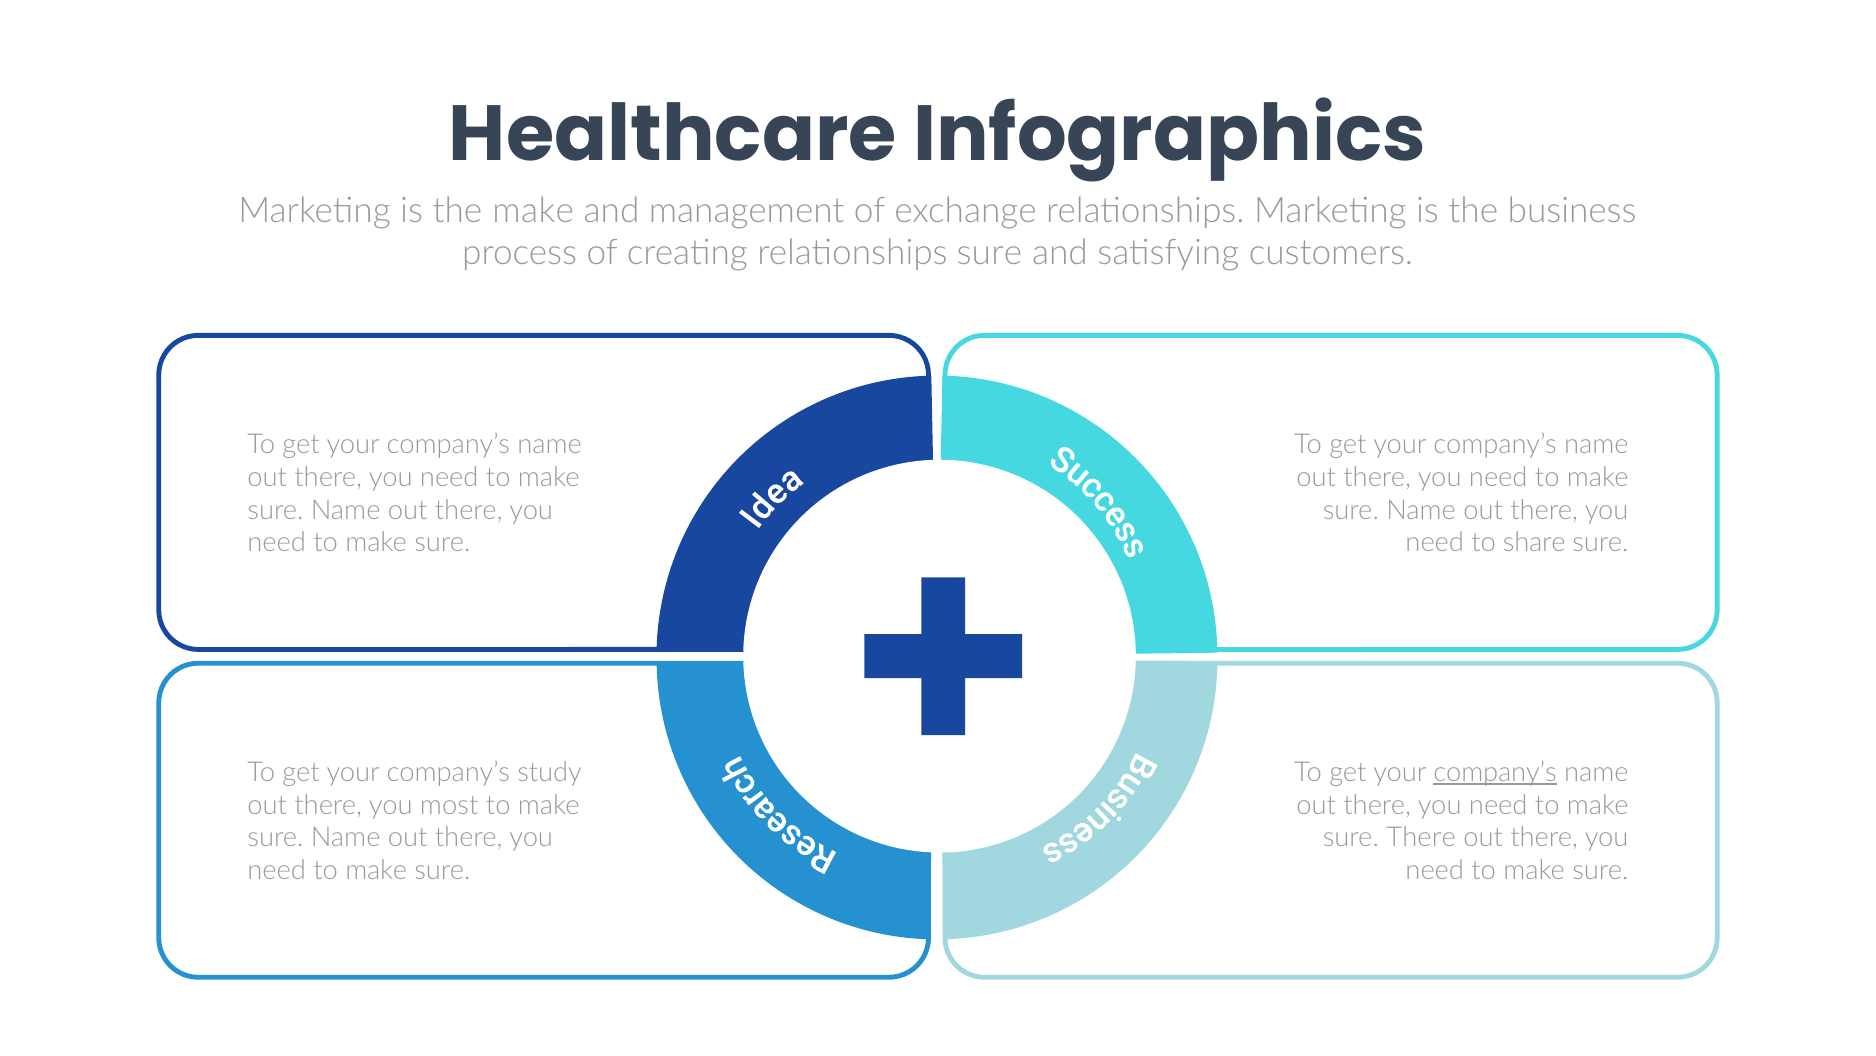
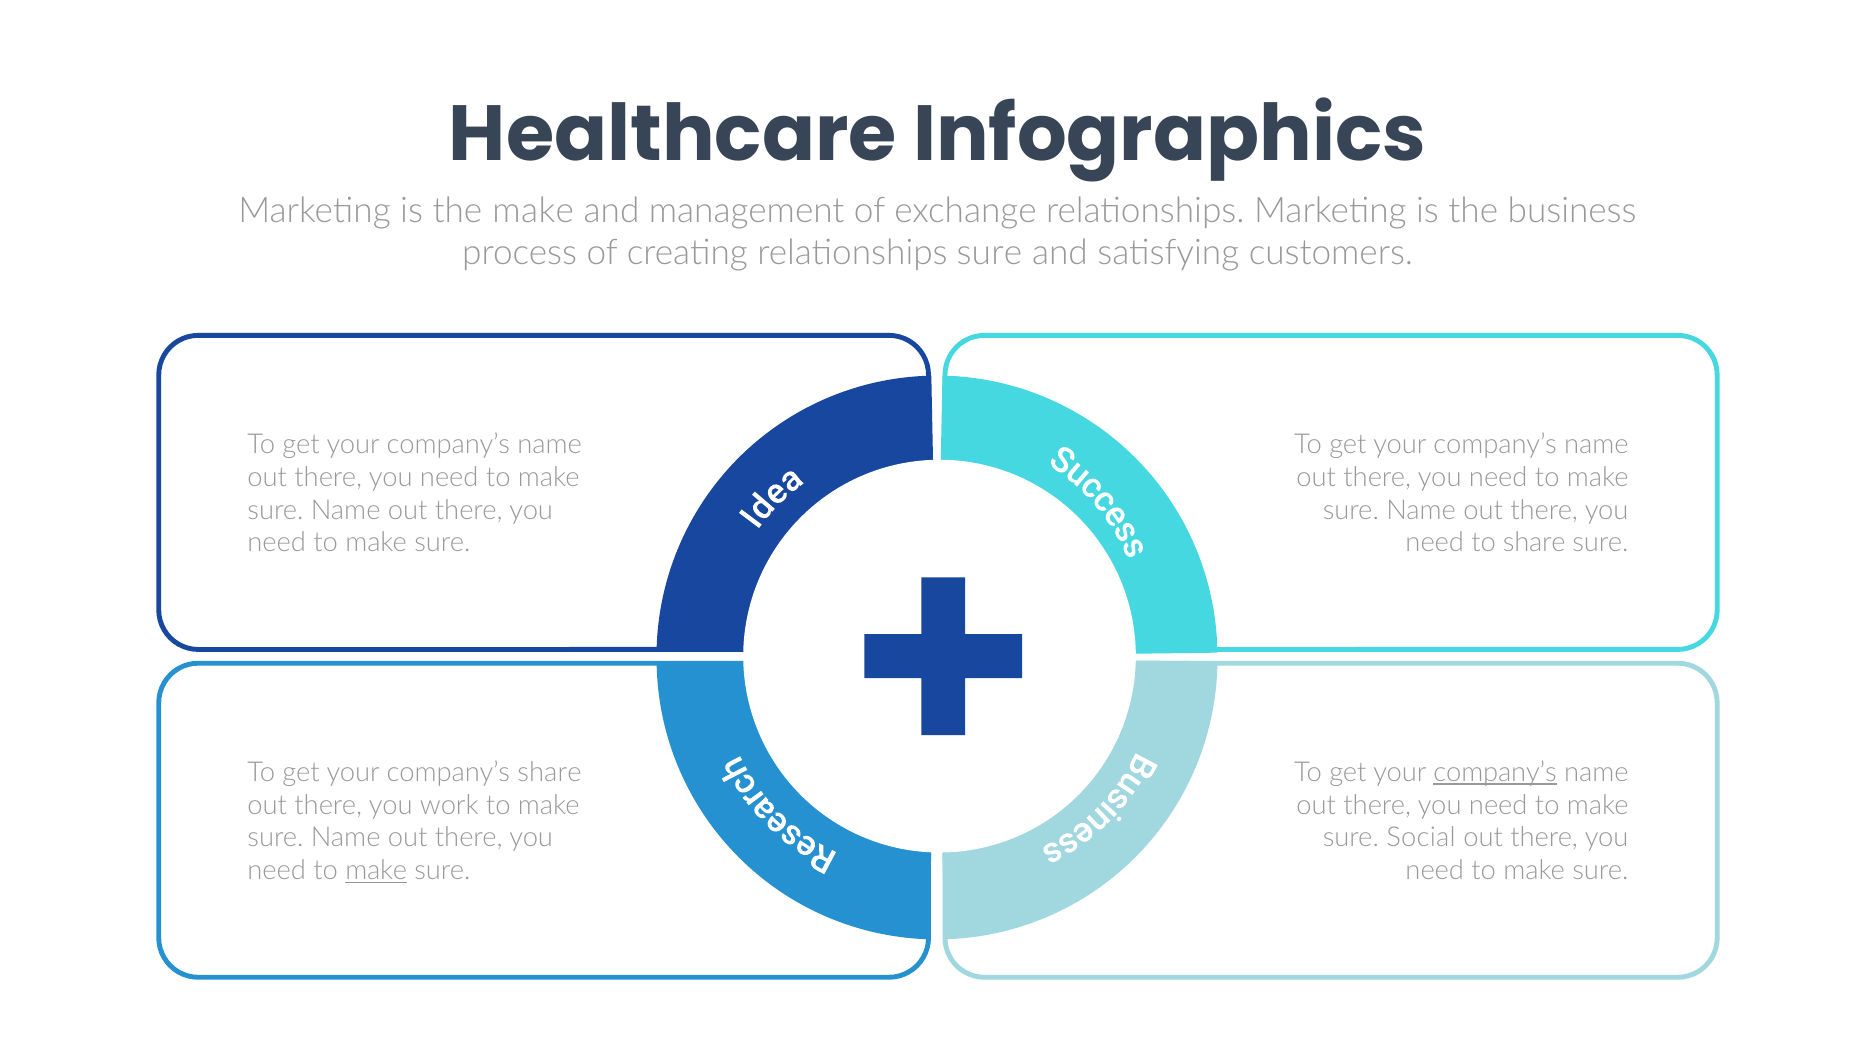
company’s study: study -> share
most: most -> work
sure There: There -> Social
make at (376, 870) underline: none -> present
